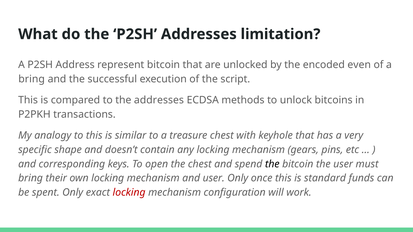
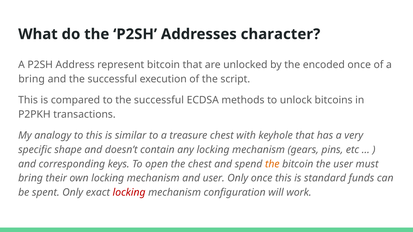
limitation: limitation -> character
encoded even: even -> once
to the addresses: addresses -> successful
the at (272, 164) colour: black -> orange
